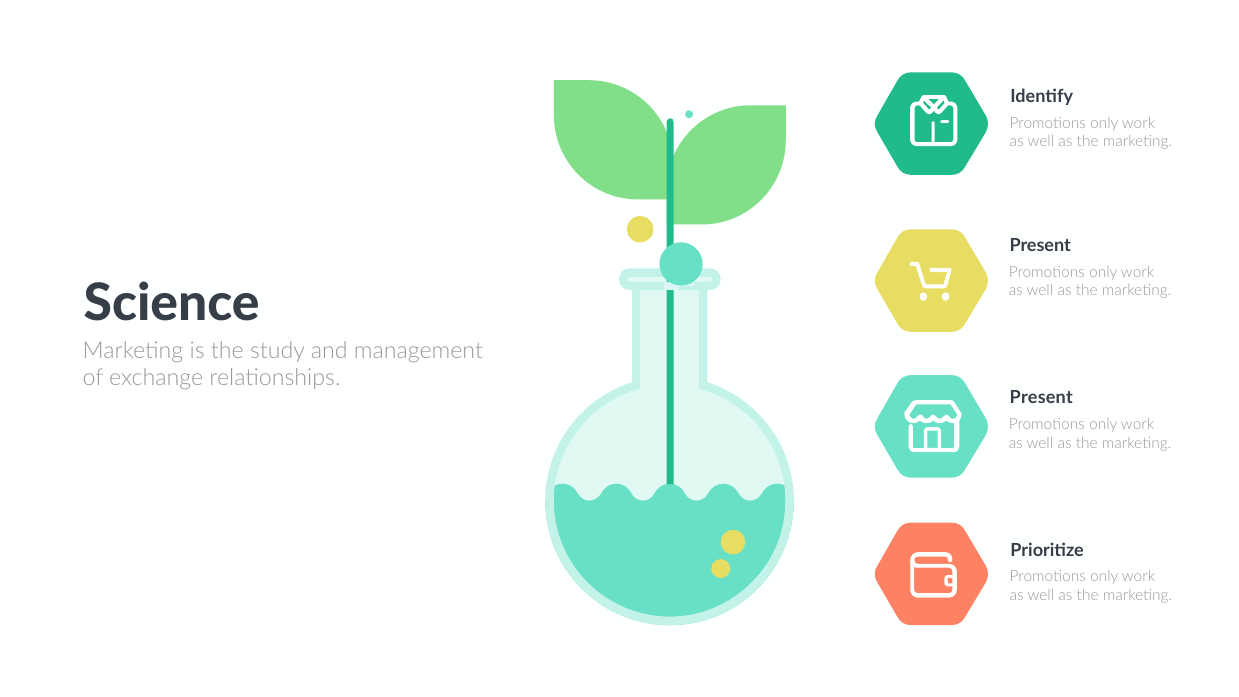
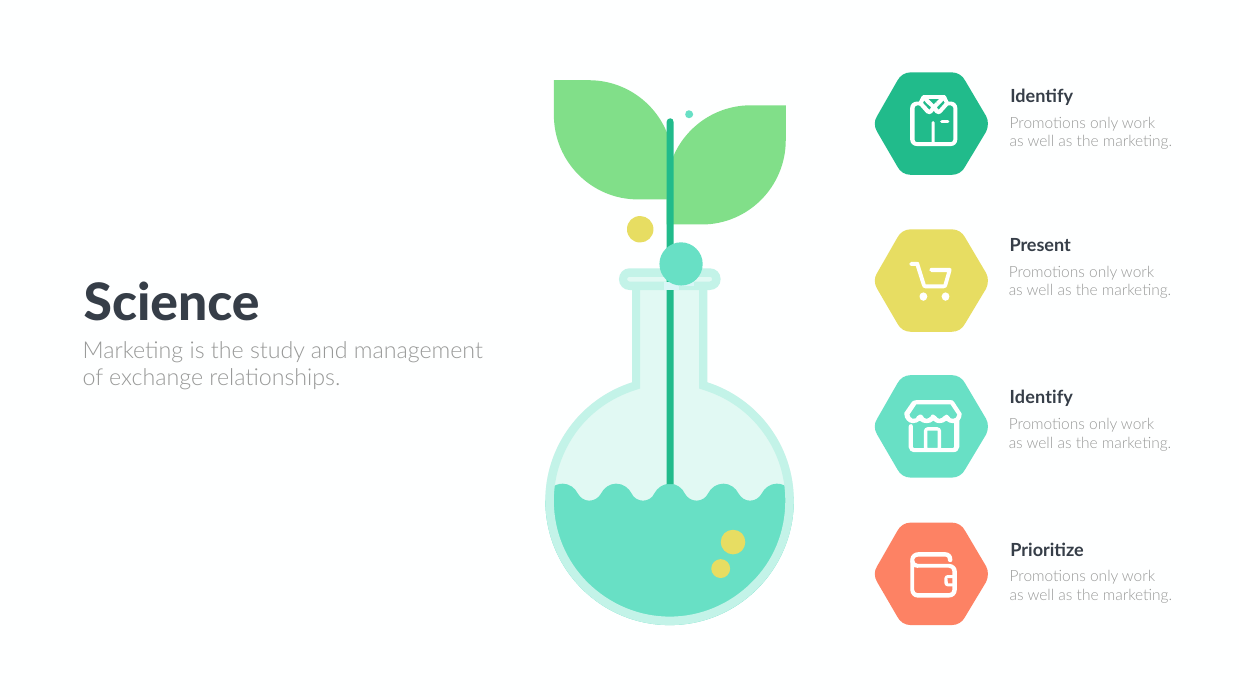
Present at (1041, 398): Present -> Identify
